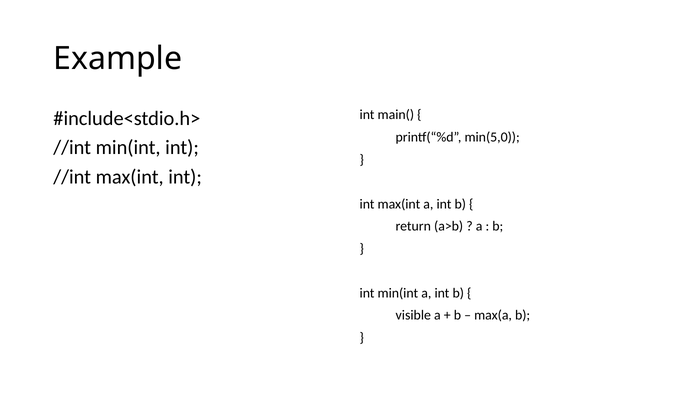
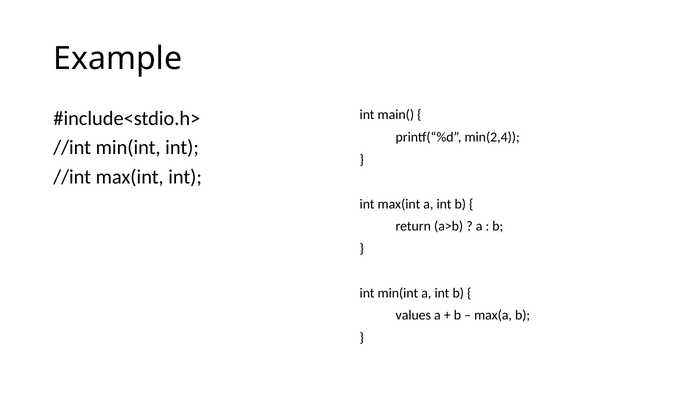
min(5,0: min(5,0 -> min(2,4
visible: visible -> values
